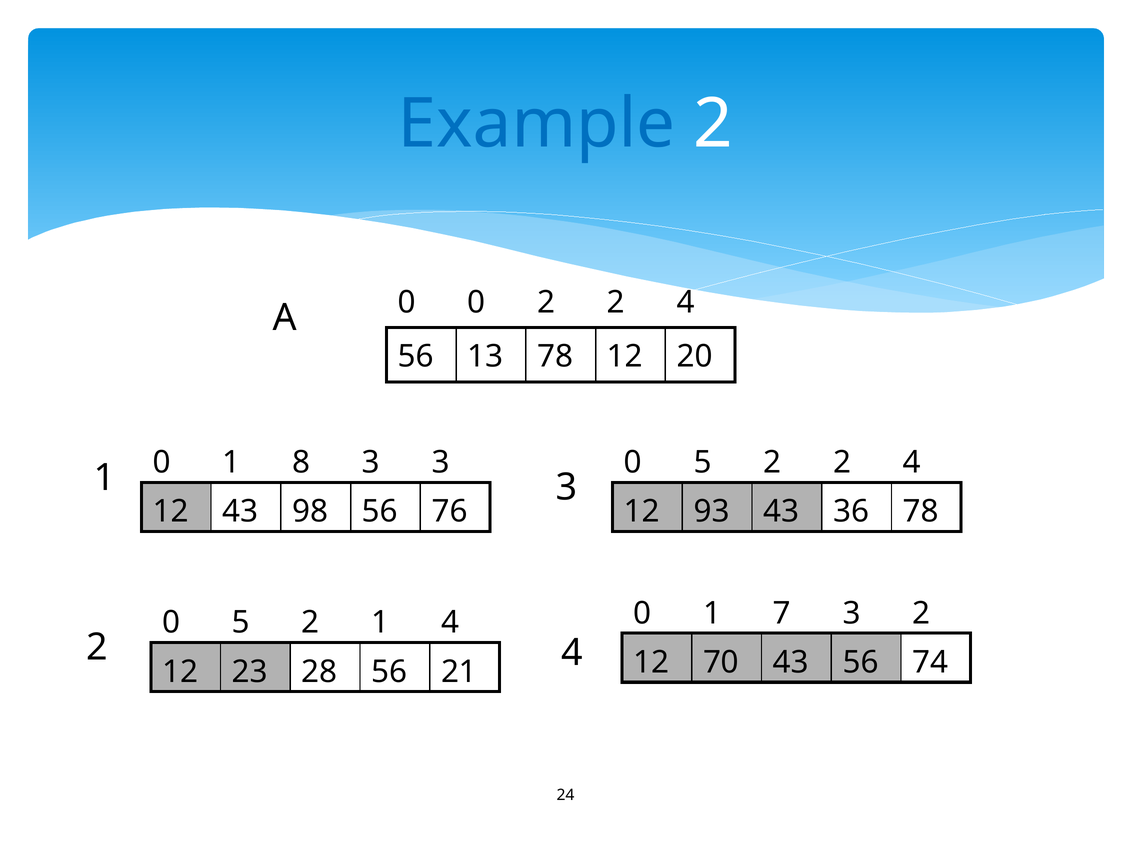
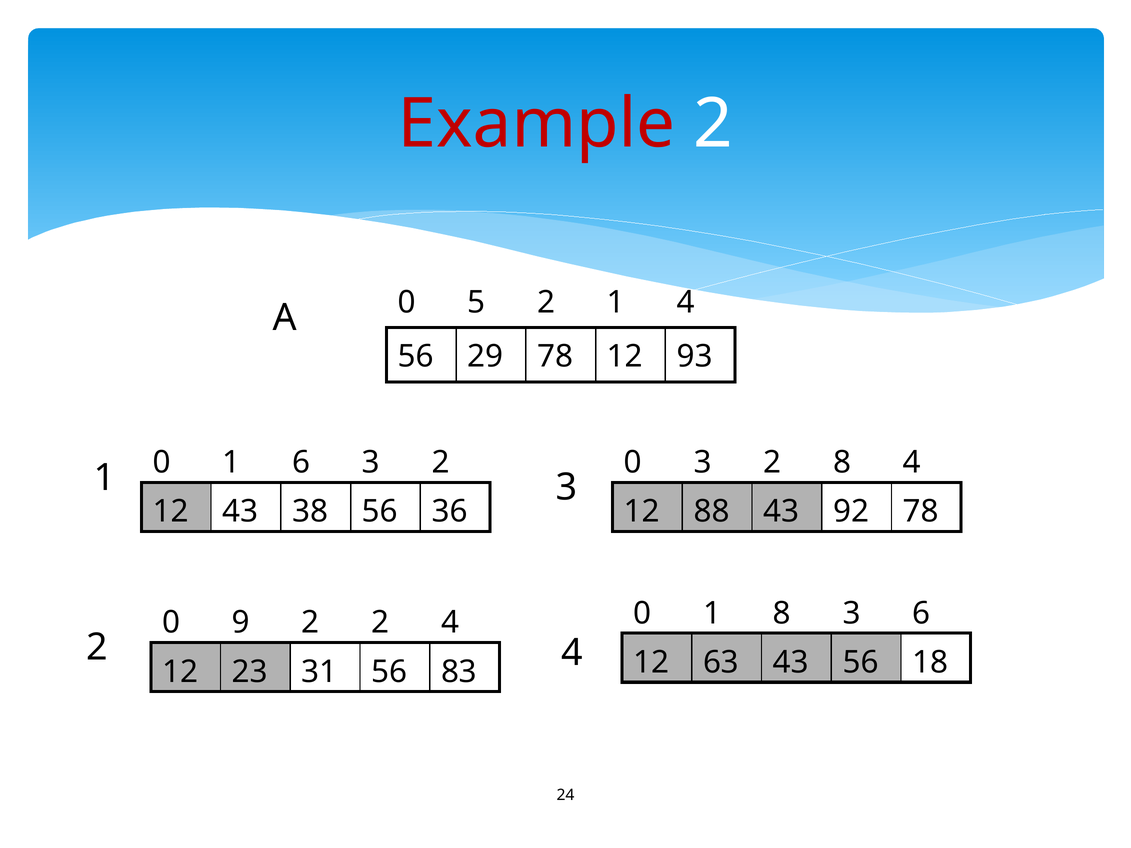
Example colour: blue -> red
0 0: 0 -> 5
2 at (616, 302): 2 -> 1
13: 13 -> 29
20: 20 -> 93
1 8: 8 -> 6
3 at (441, 463): 3 -> 2
5 at (703, 463): 5 -> 3
2 at (842, 463): 2 -> 8
98: 98 -> 38
76: 76 -> 36
93: 93 -> 88
36: 36 -> 92
1 7: 7 -> 8
3 2: 2 -> 6
5 at (241, 623): 5 -> 9
2 1: 1 -> 2
70: 70 -> 63
74: 74 -> 18
28: 28 -> 31
21: 21 -> 83
